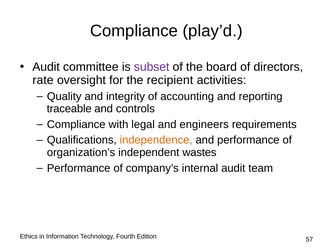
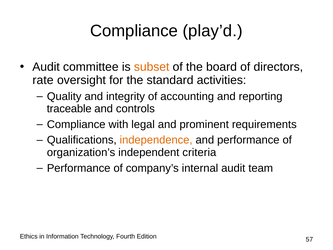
subset colour: purple -> orange
recipient: recipient -> standard
engineers: engineers -> prominent
wastes: wastes -> criteria
